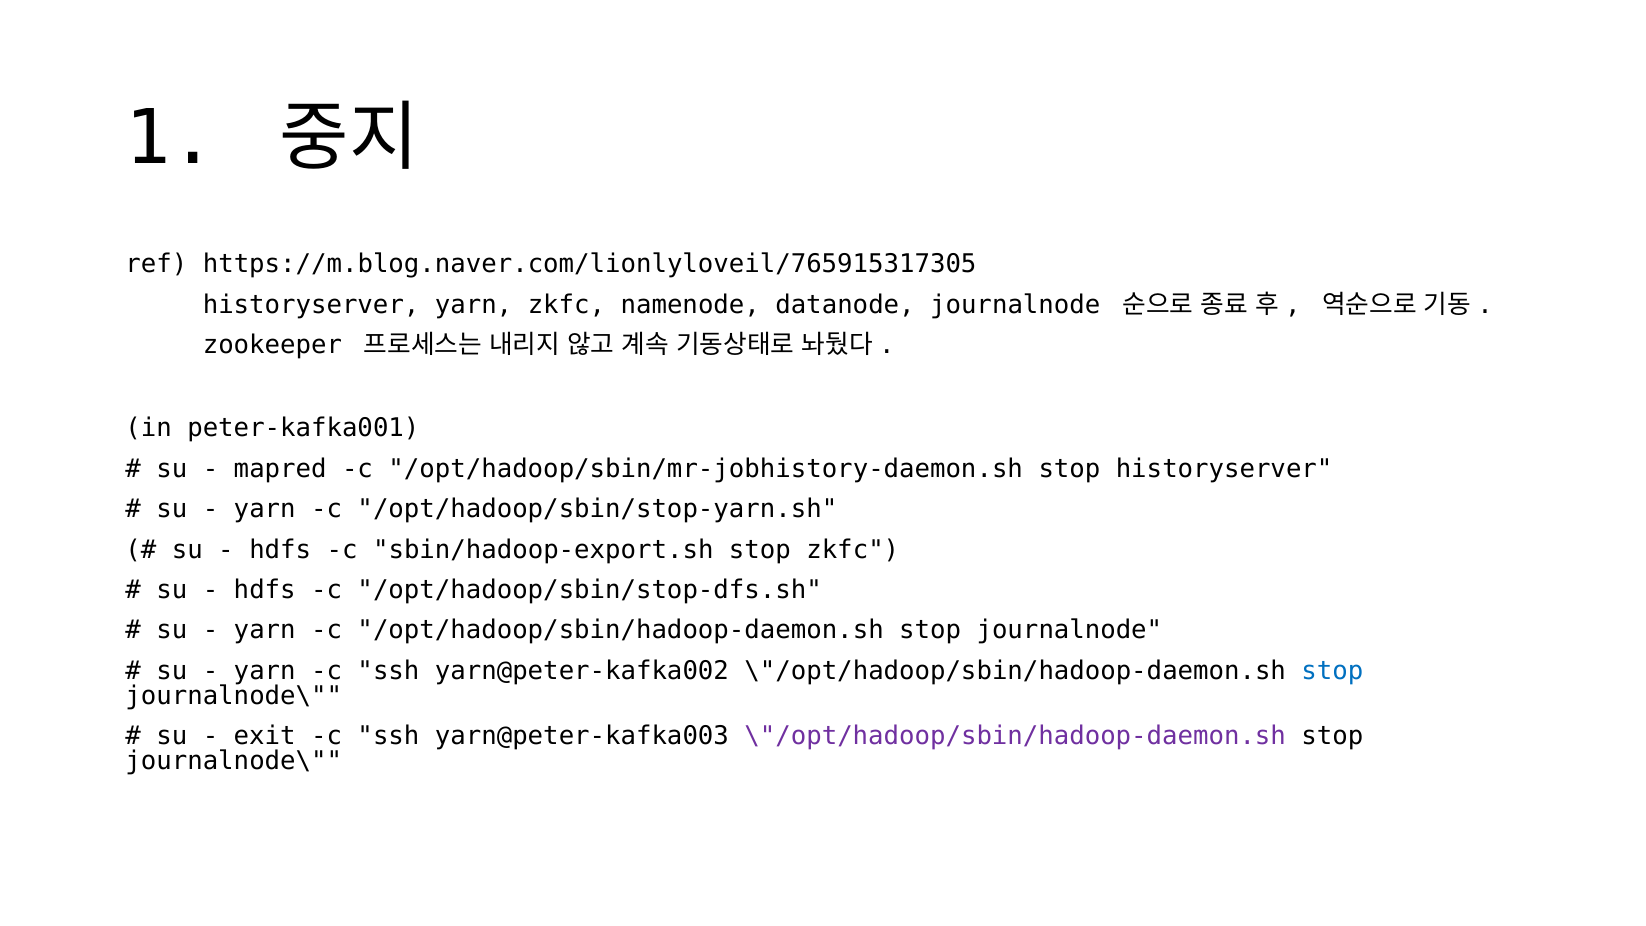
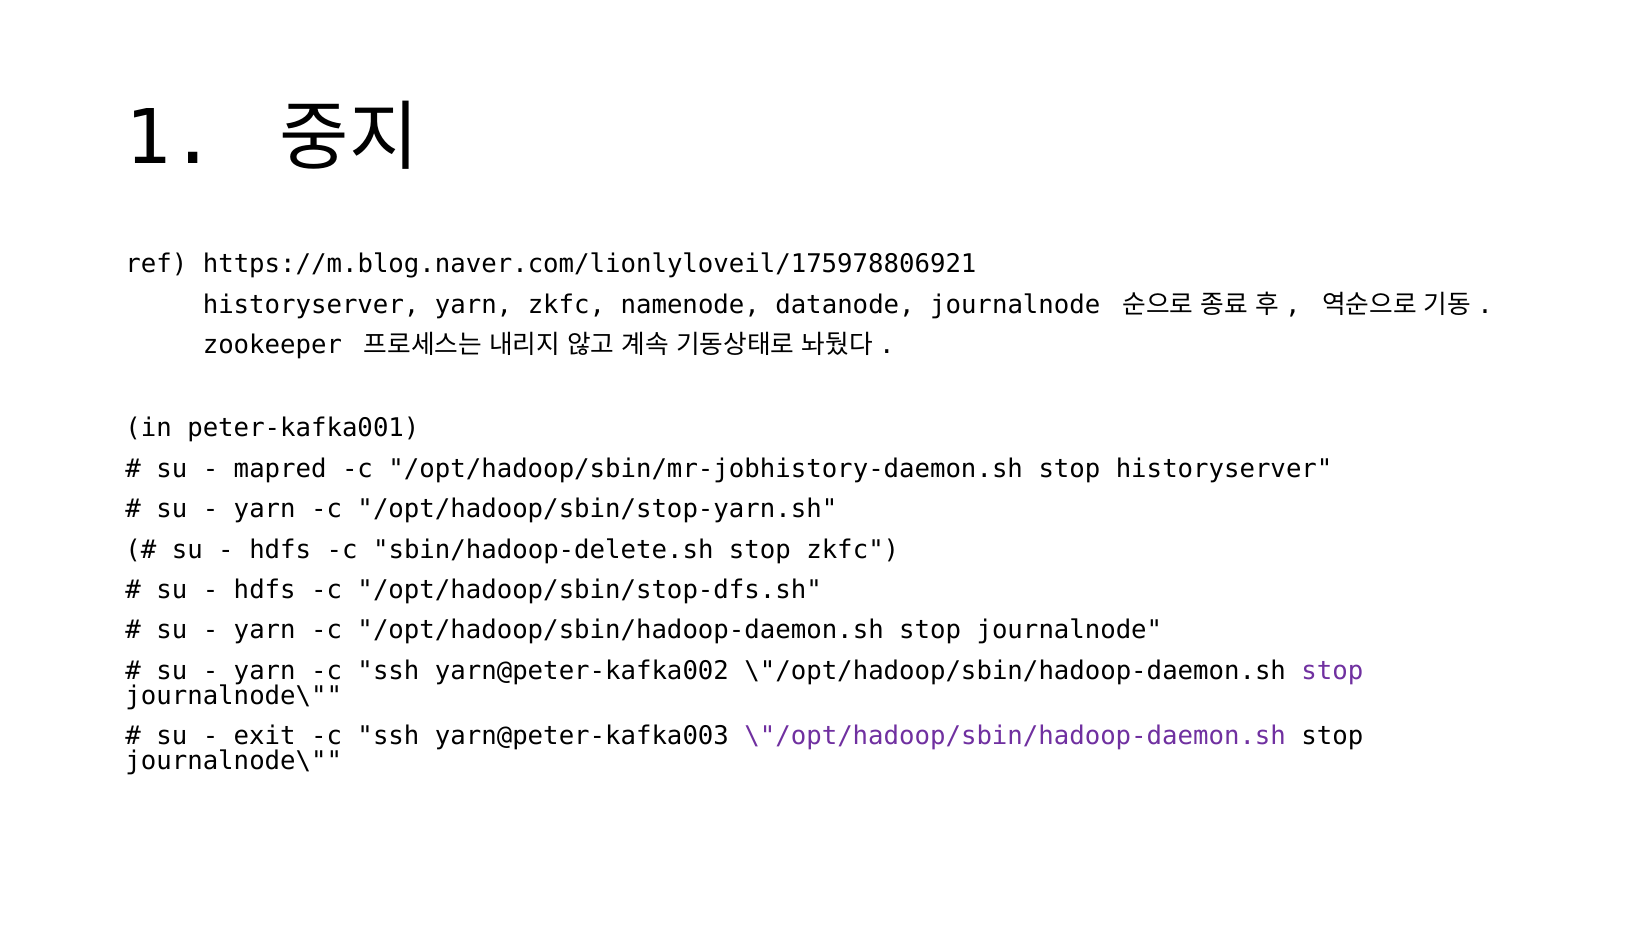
https://m.blog.naver.com/lionlyloveil/765915317305: https://m.blog.naver.com/lionlyloveil/765915317305 -> https://m.blog.naver.com/lionlyloveil/175978806921
sbin/hadoop-export.sh: sbin/hadoop-export.sh -> sbin/hadoop-delete.sh
stop at (1332, 671) colour: blue -> purple
